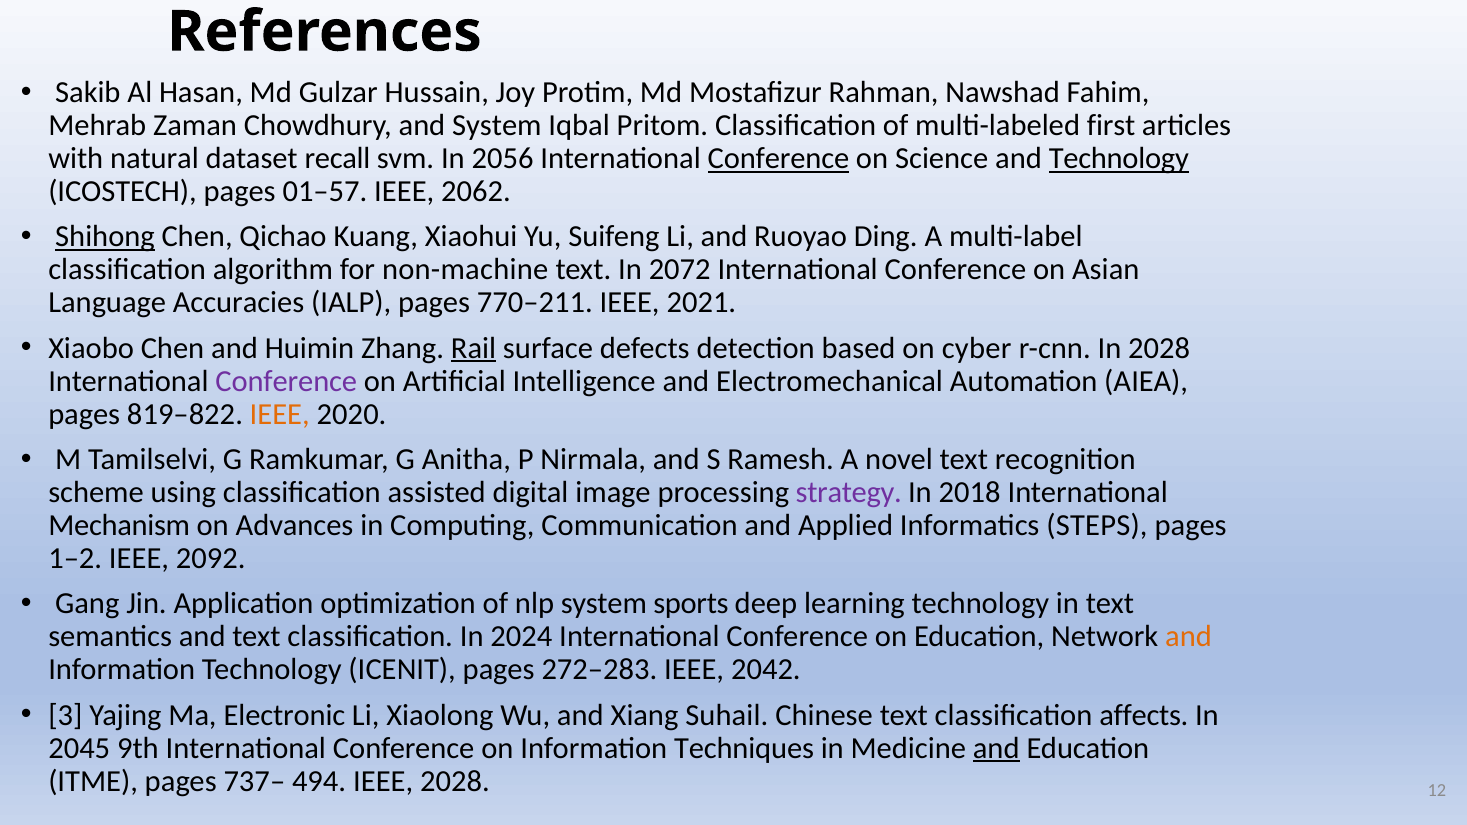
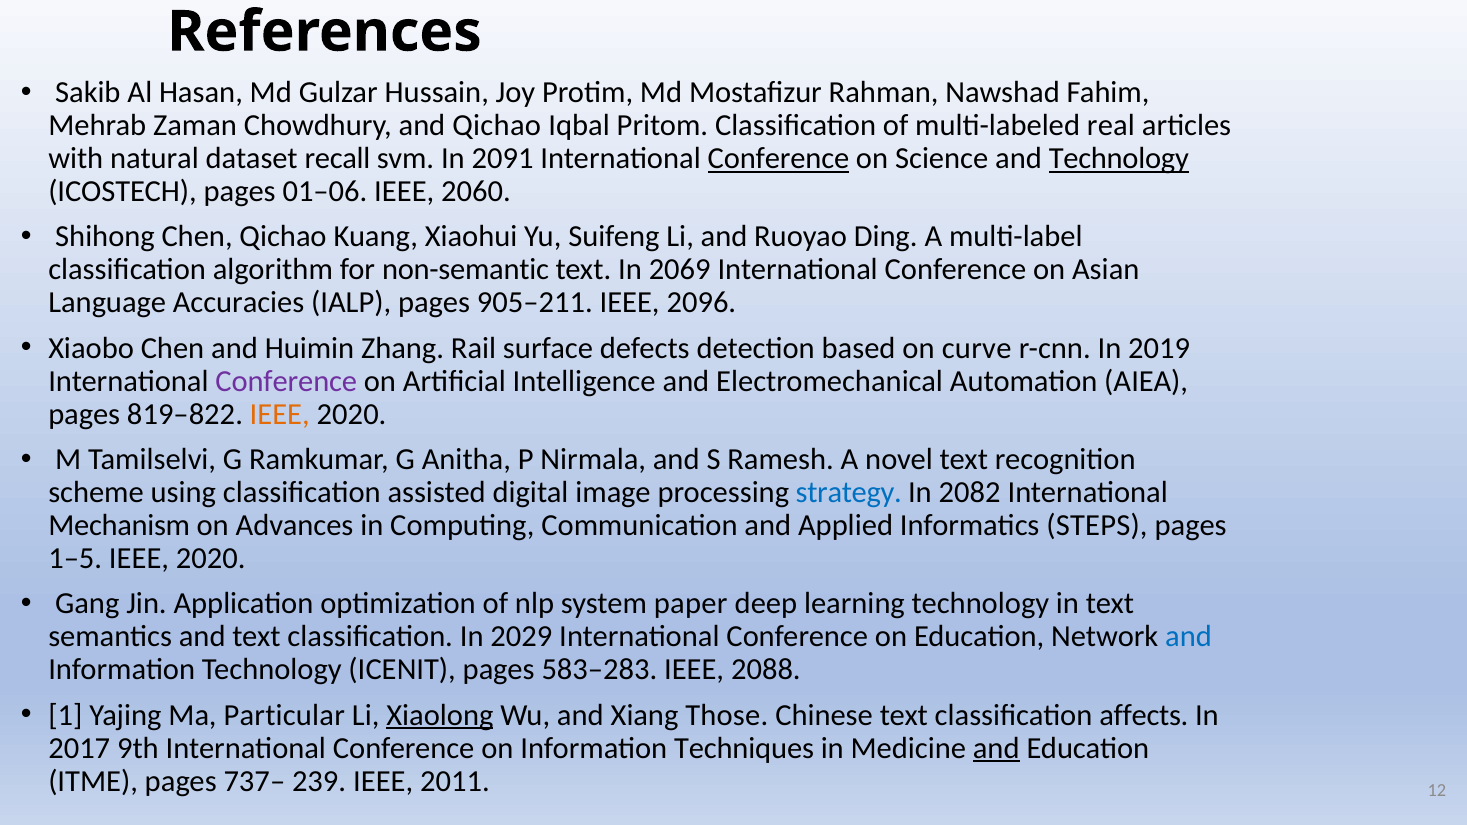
and System: System -> Qichao
first: first -> real
2056: 2056 -> 2091
01–57: 01–57 -> 01–06
2062: 2062 -> 2060
Shihong underline: present -> none
non-machine: non-machine -> non-semantic
2072: 2072 -> 2069
770–211: 770–211 -> 905–211
2021: 2021 -> 2096
Rail underline: present -> none
cyber: cyber -> curve
In 2028: 2028 -> 2019
strategy colour: purple -> blue
2018: 2018 -> 2082
1–2: 1–2 -> 1–5
2092 at (211, 559): 2092 -> 2020
sports: sports -> paper
2024: 2024 -> 2029
and at (1189, 637) colour: orange -> blue
272–283: 272–283 -> 583–283
2042: 2042 -> 2088
3: 3 -> 1
Electronic: Electronic -> Particular
Xiaolong underline: none -> present
Suhail: Suhail -> Those
2045: 2045 -> 2017
494: 494 -> 239
IEEE 2028: 2028 -> 2011
